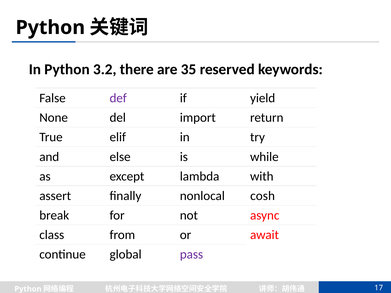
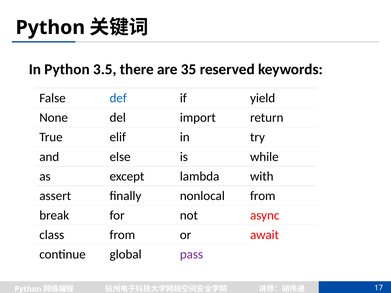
3.2: 3.2 -> 3.5
def colour: purple -> blue
nonlocal cosh: cosh -> from
